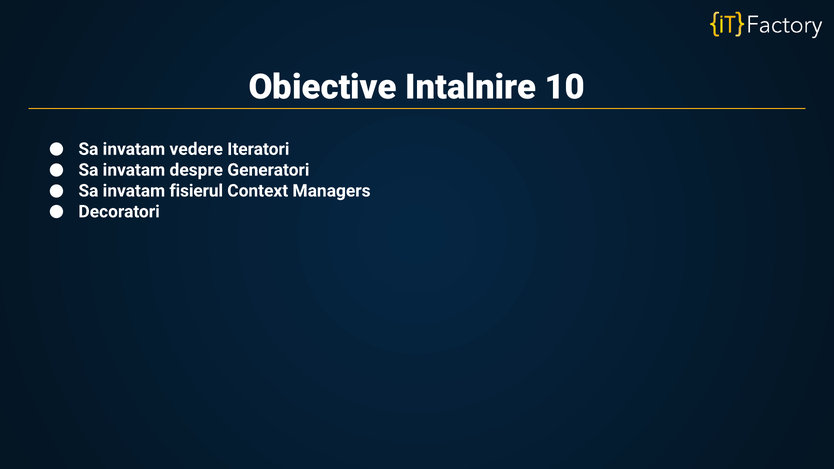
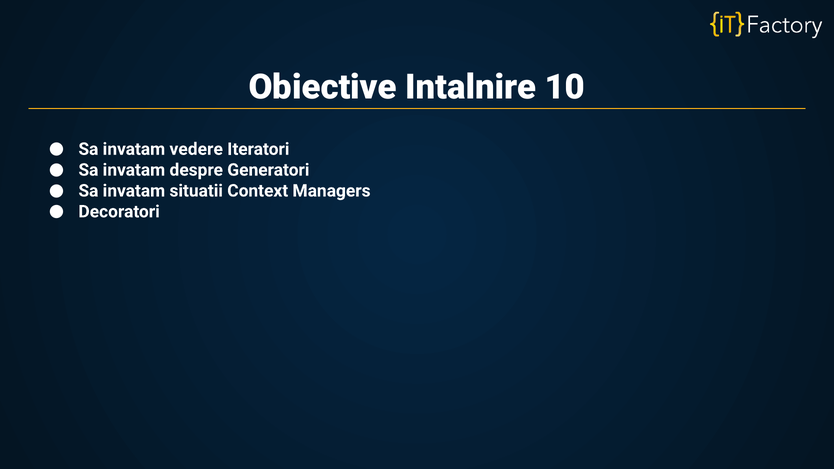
fisierul: fisierul -> situatii
